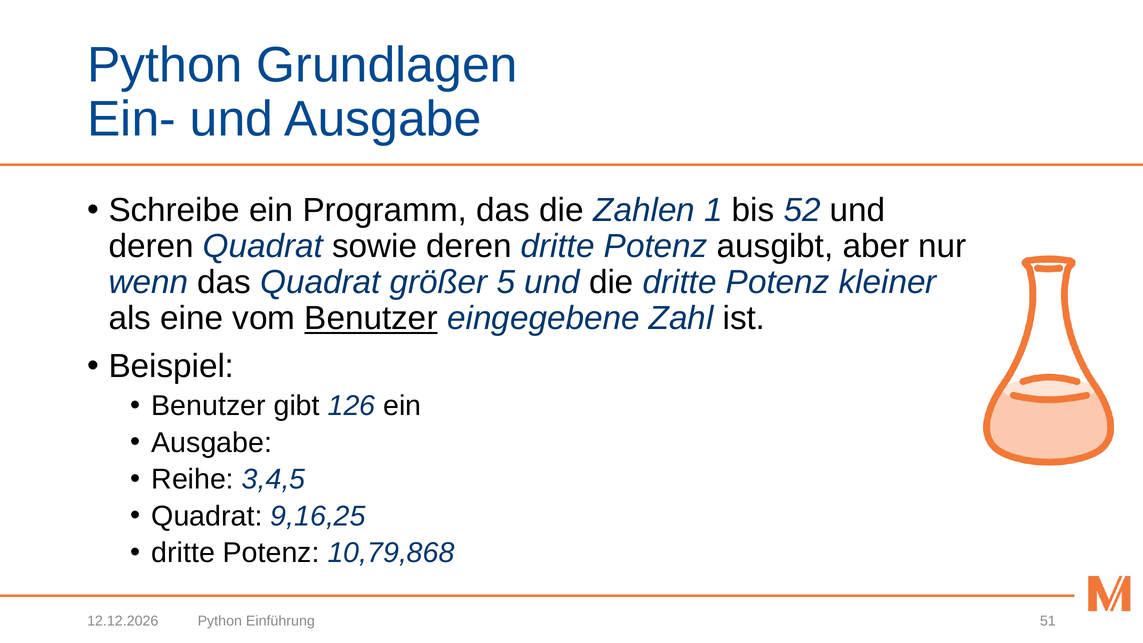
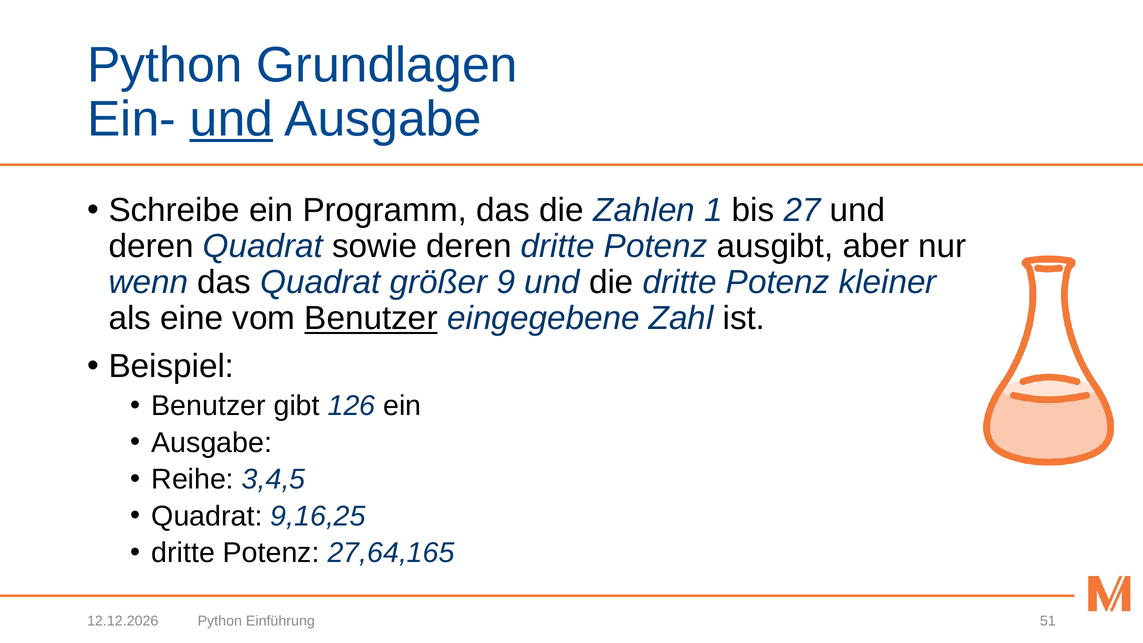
und at (231, 119) underline: none -> present
52: 52 -> 27
5: 5 -> 9
10,79,868: 10,79,868 -> 27,64,165
